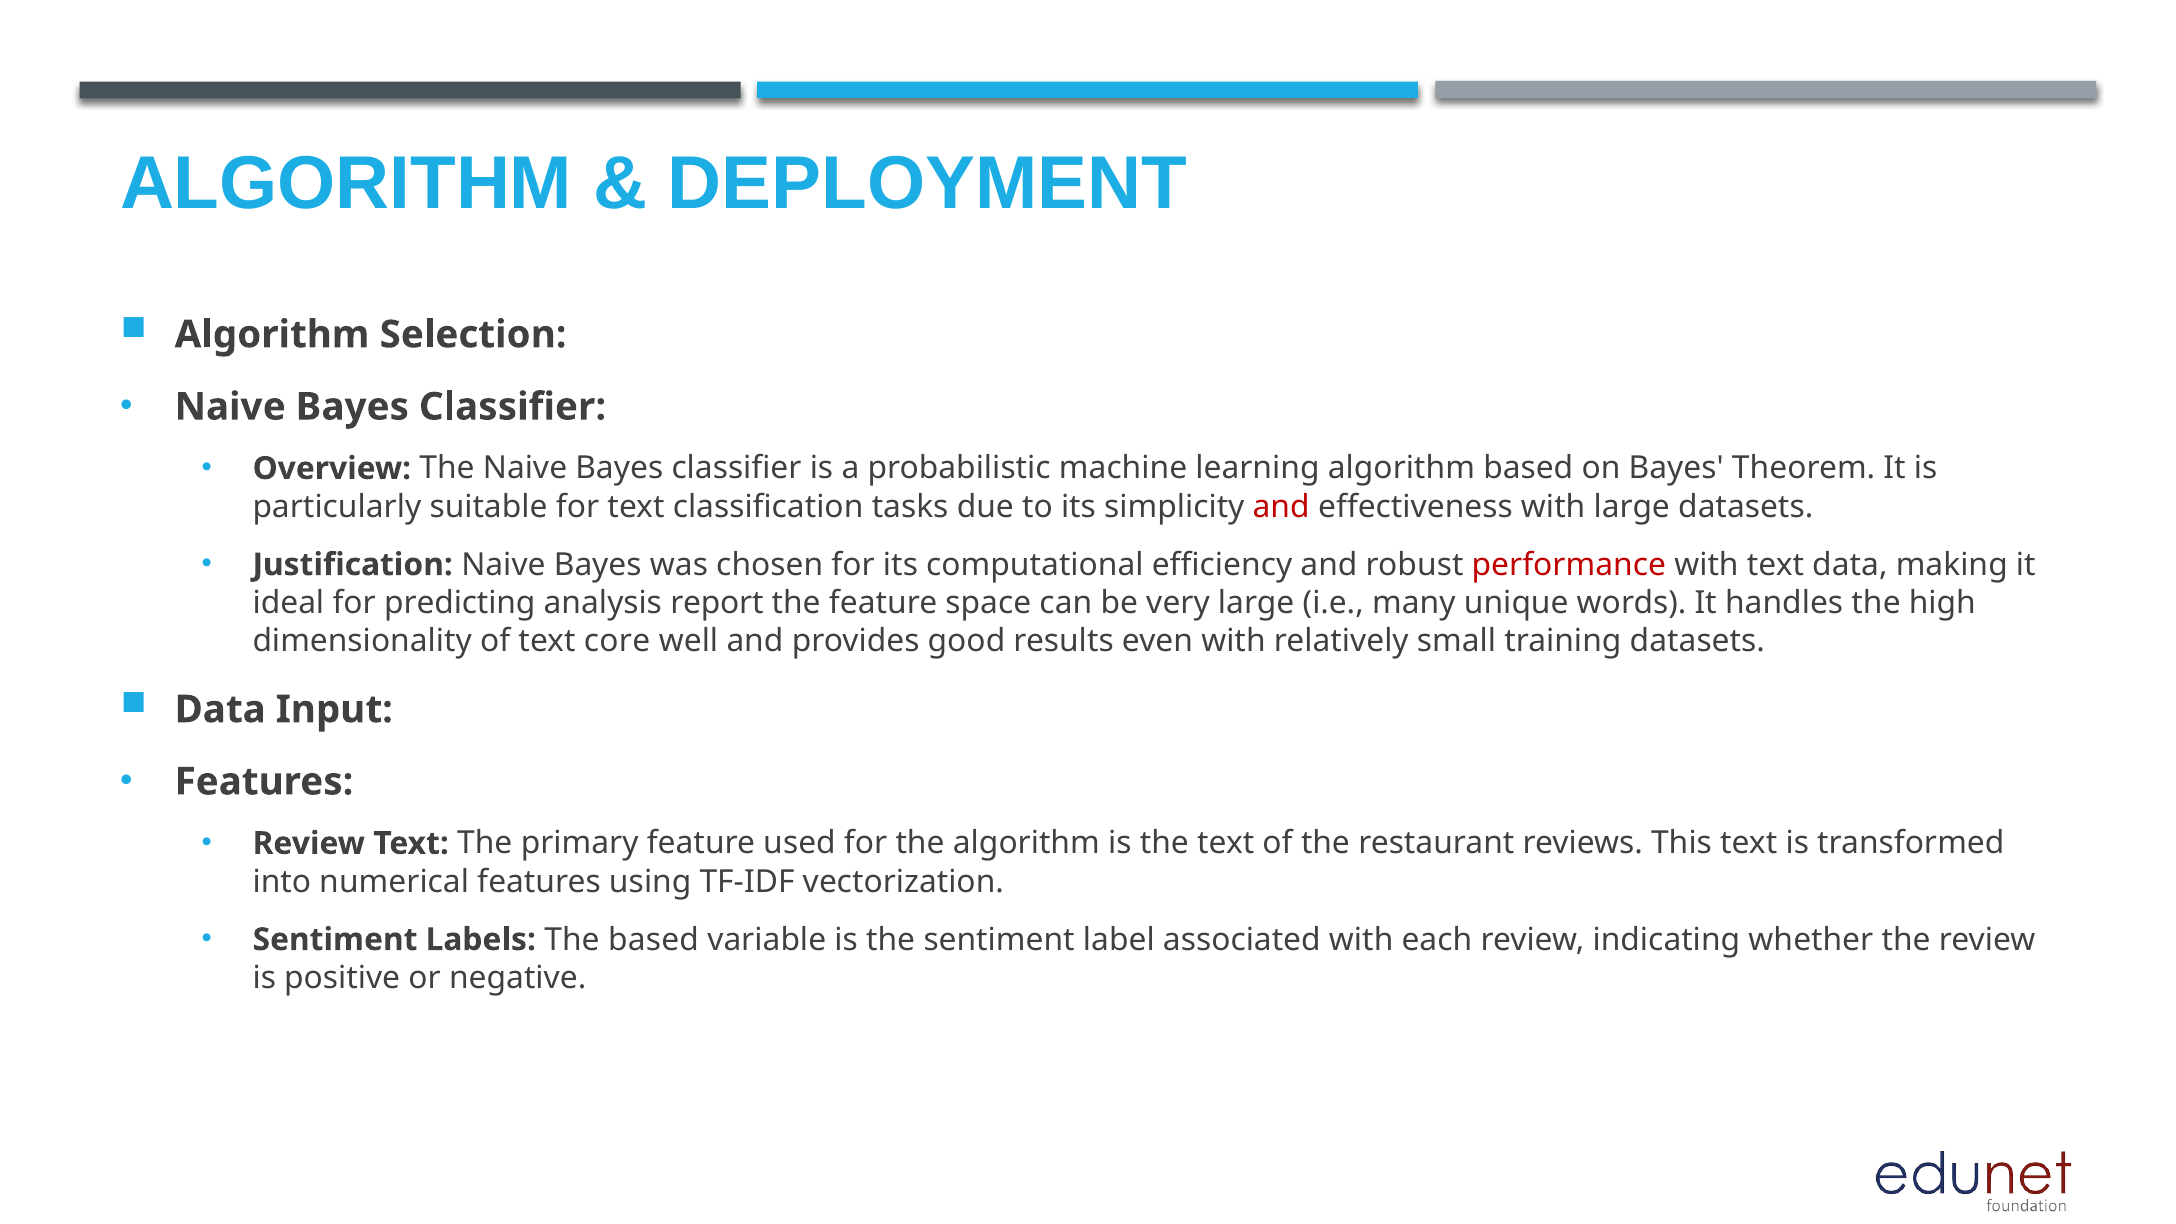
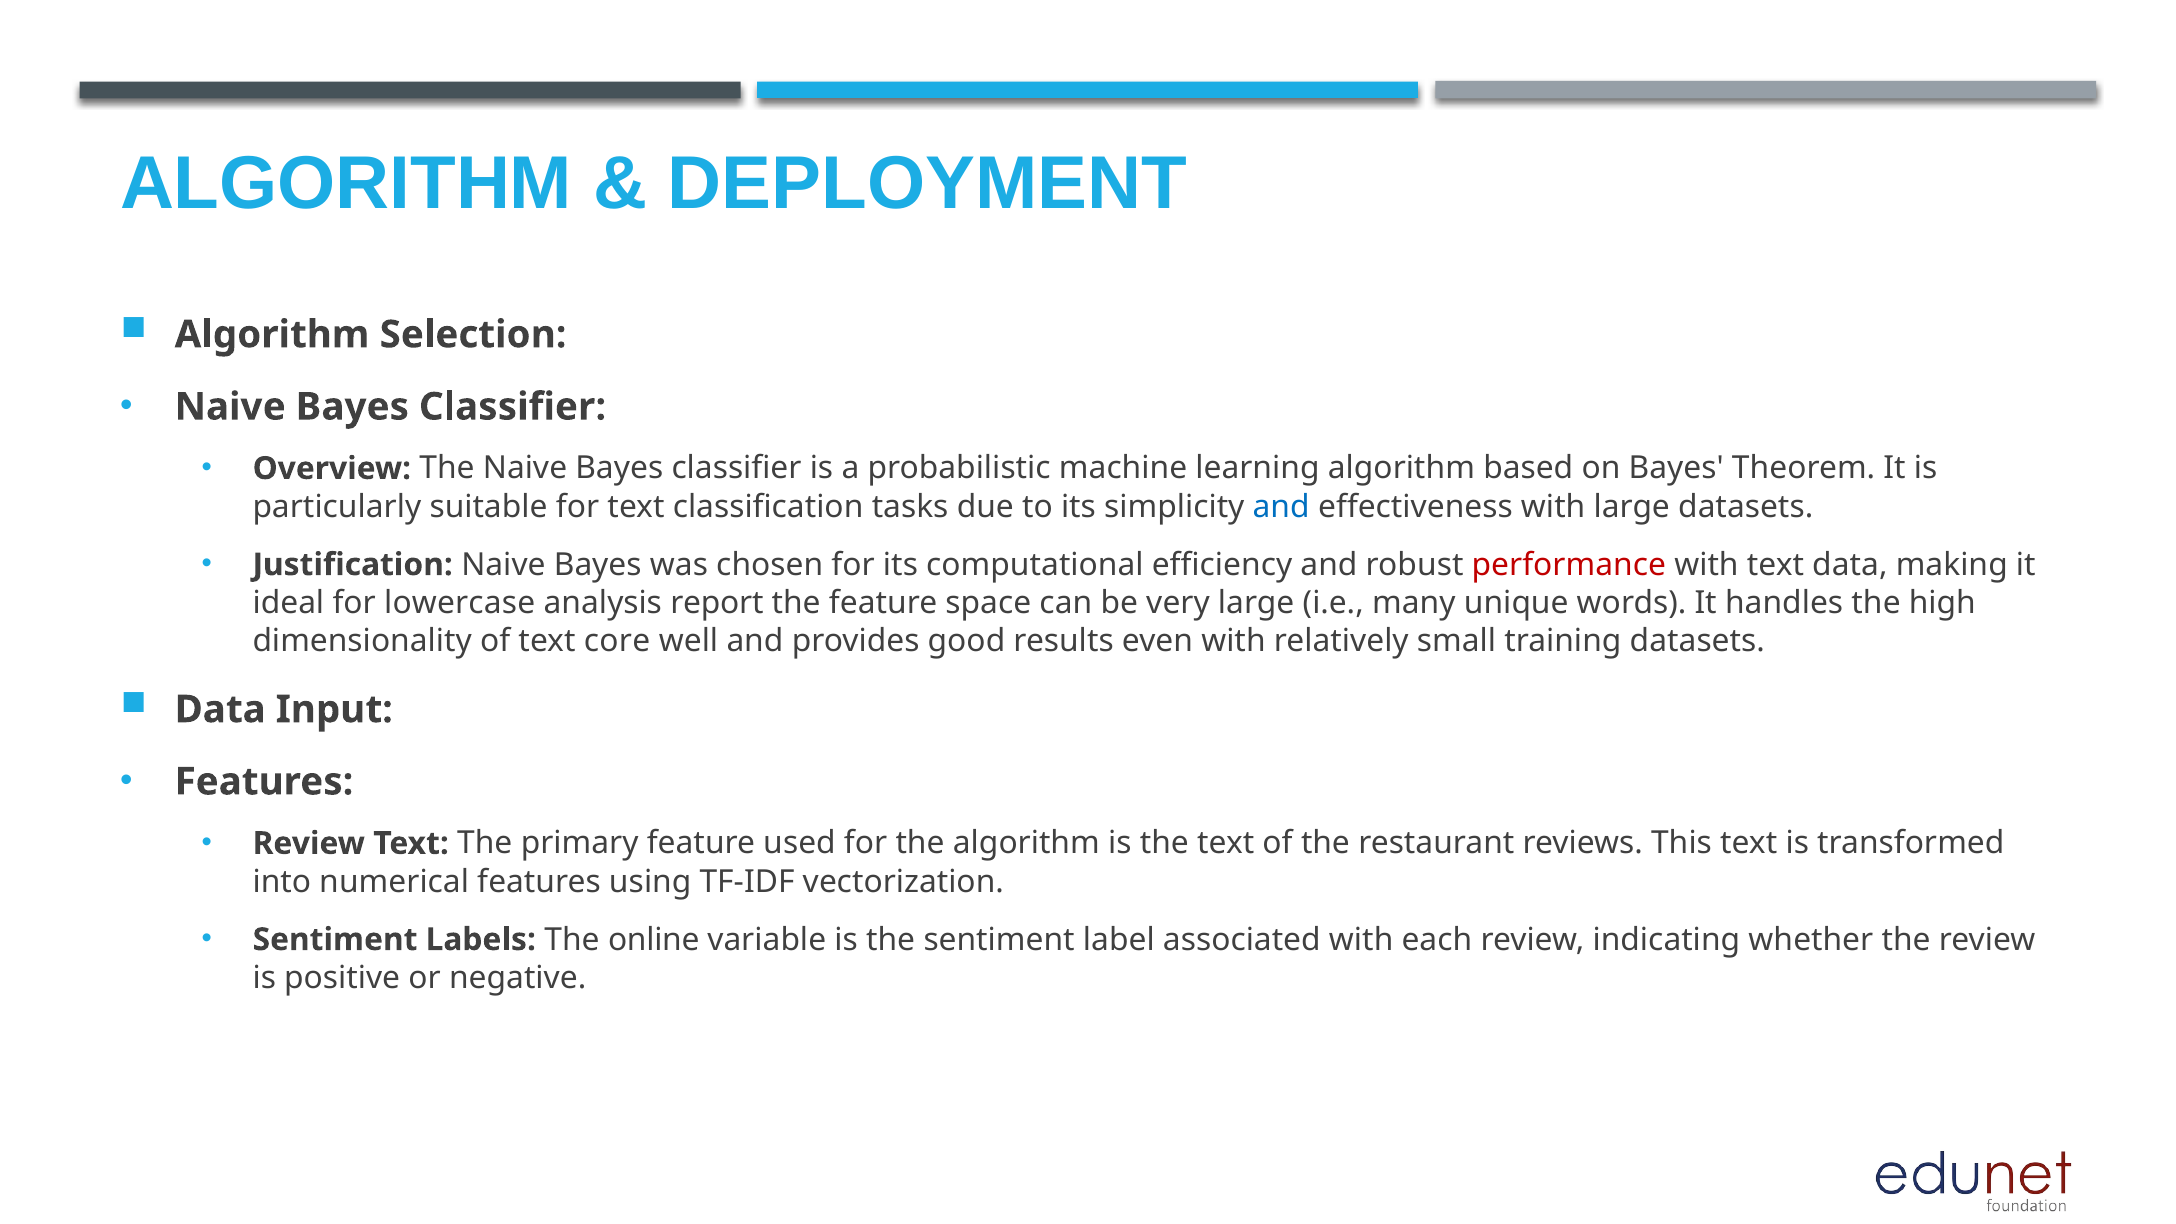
and at (1281, 507) colour: red -> blue
predicting: predicting -> lowercase
The based: based -> online
